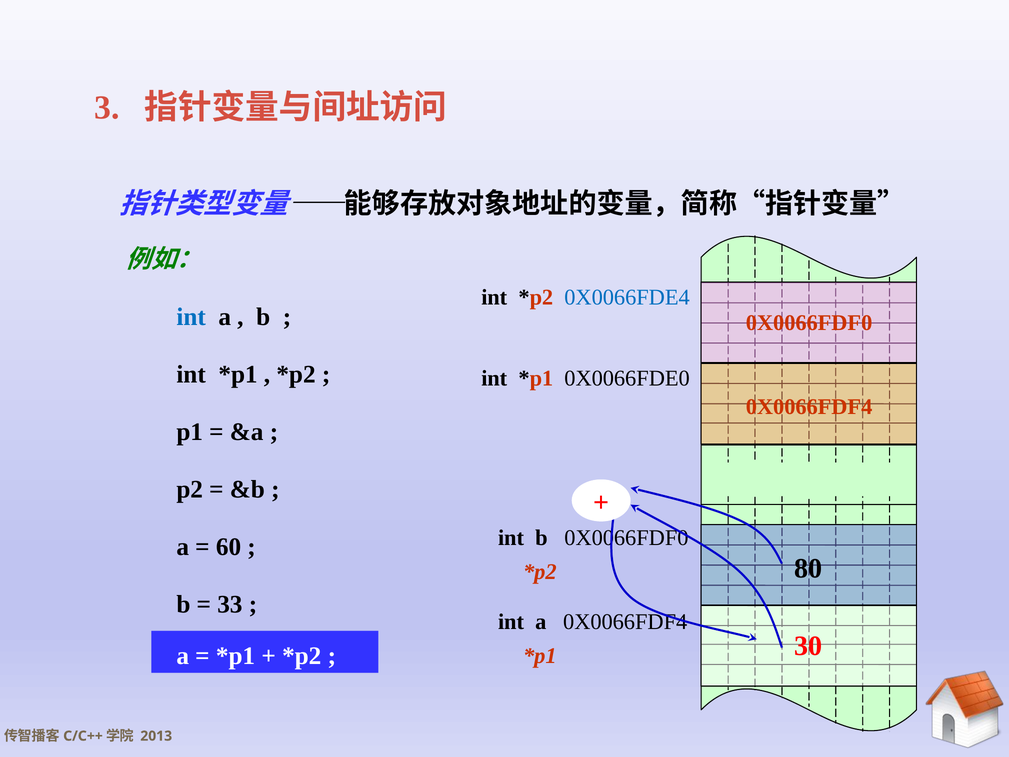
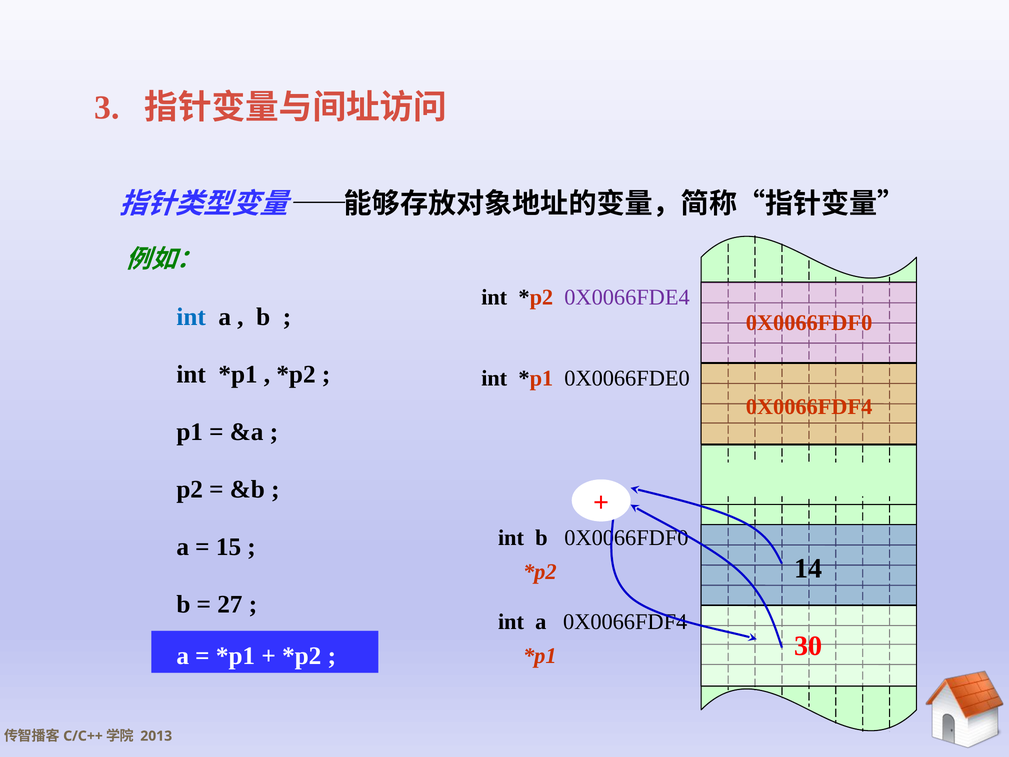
0X0066FDE4 colour: blue -> purple
60: 60 -> 15
80: 80 -> 14
33: 33 -> 27
